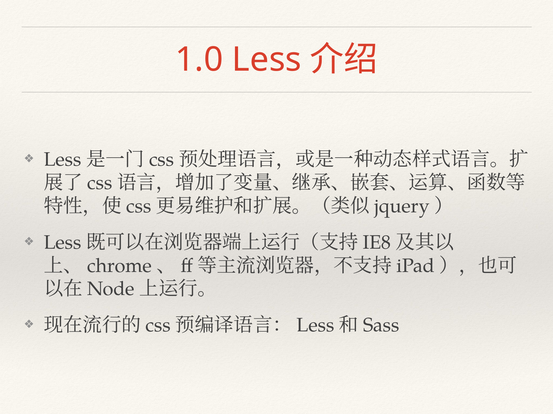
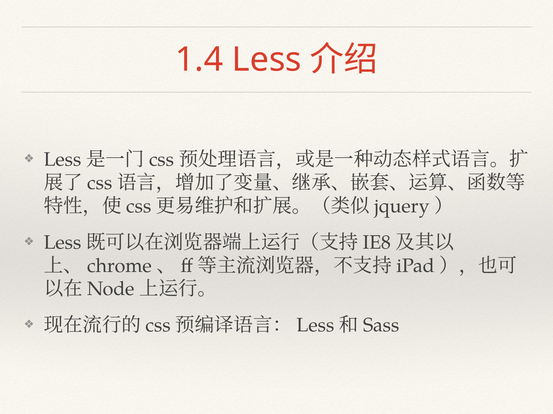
1.0: 1.0 -> 1.4
